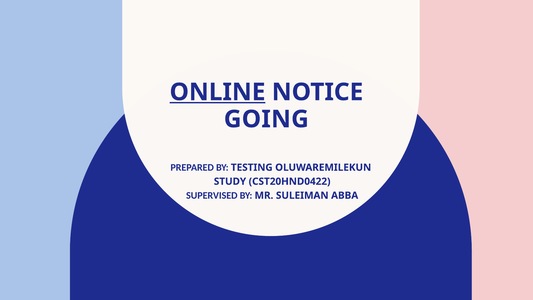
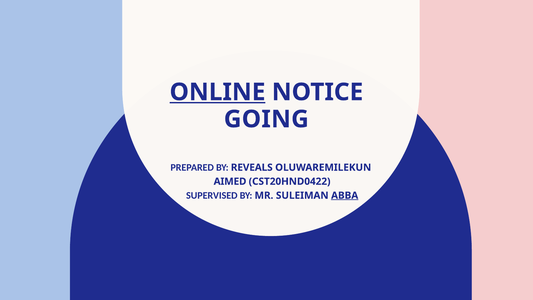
TESTING: TESTING -> REVEALS
STUDY: STUDY -> AIMED
ABBA underline: none -> present
